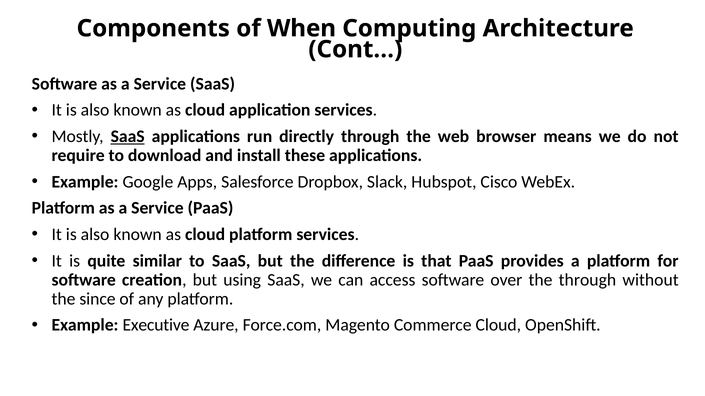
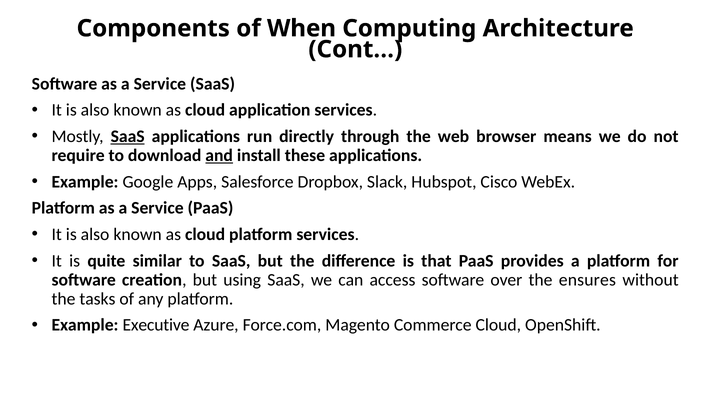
and underline: none -> present
the through: through -> ensures
since: since -> tasks
